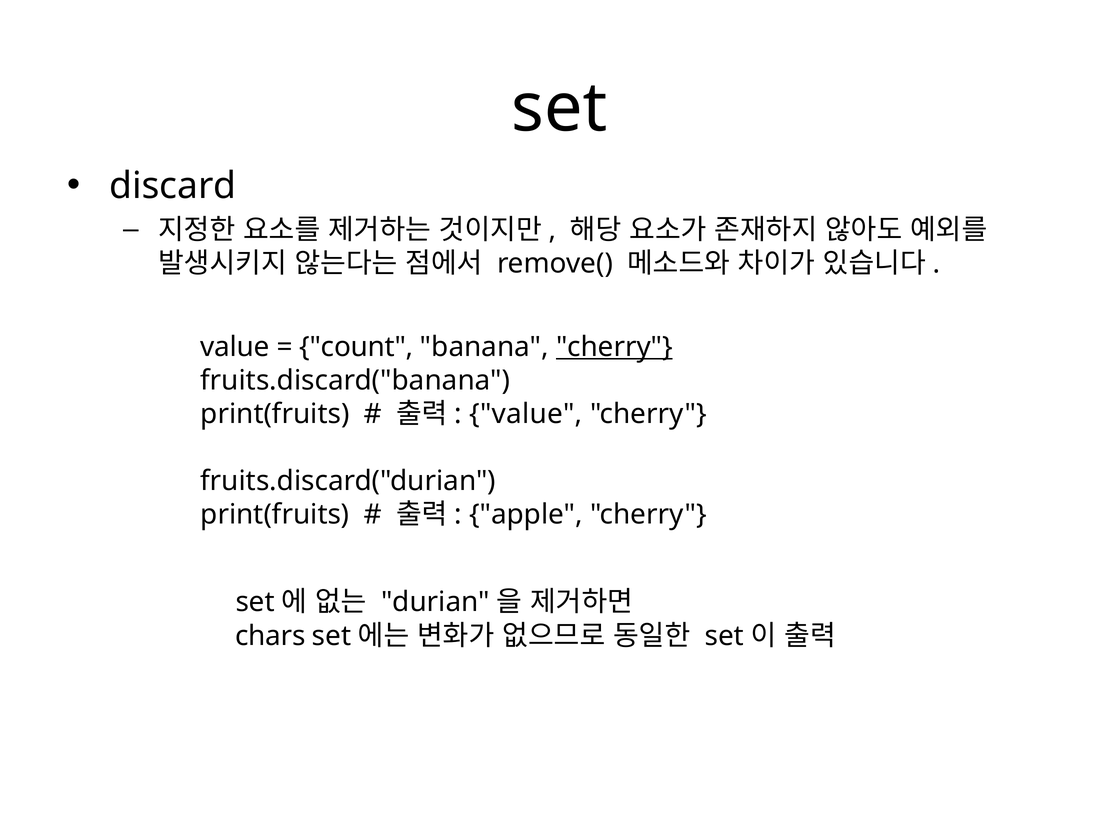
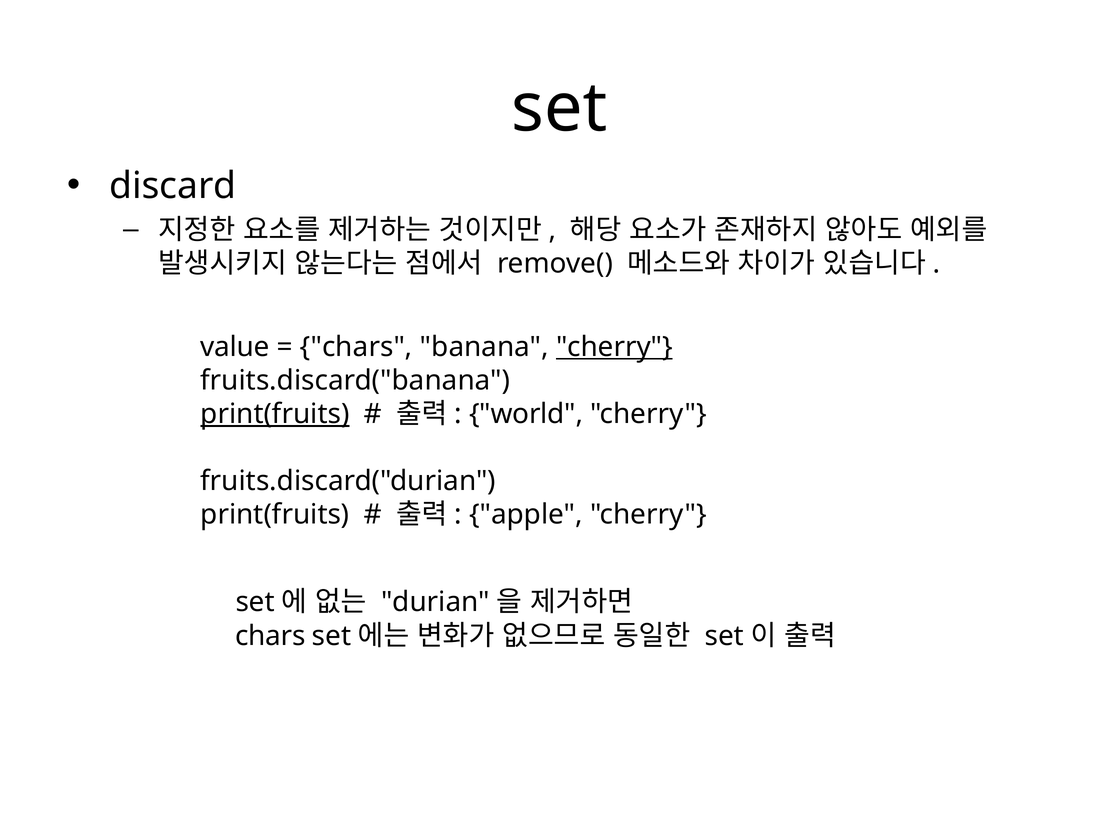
count at (356, 347): count -> chars
print(fruits at (275, 414) underline: none -> present
value at (526, 414): value -> world
